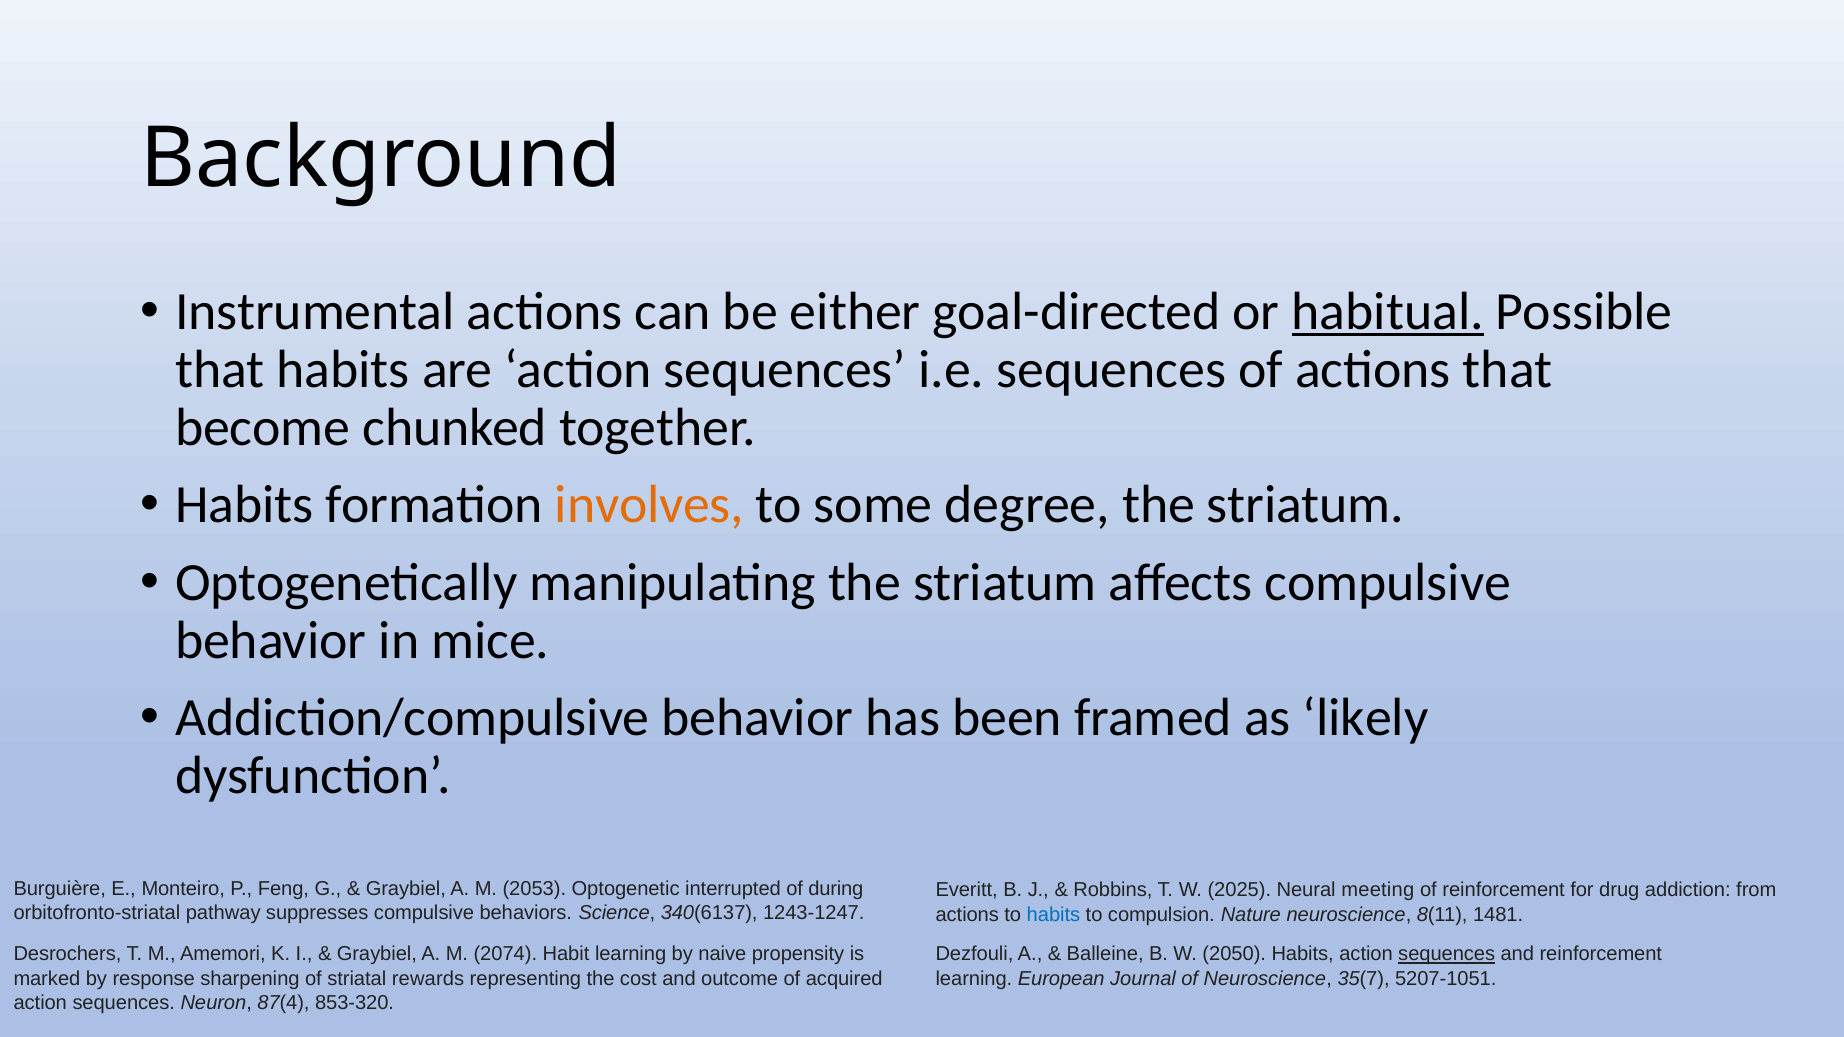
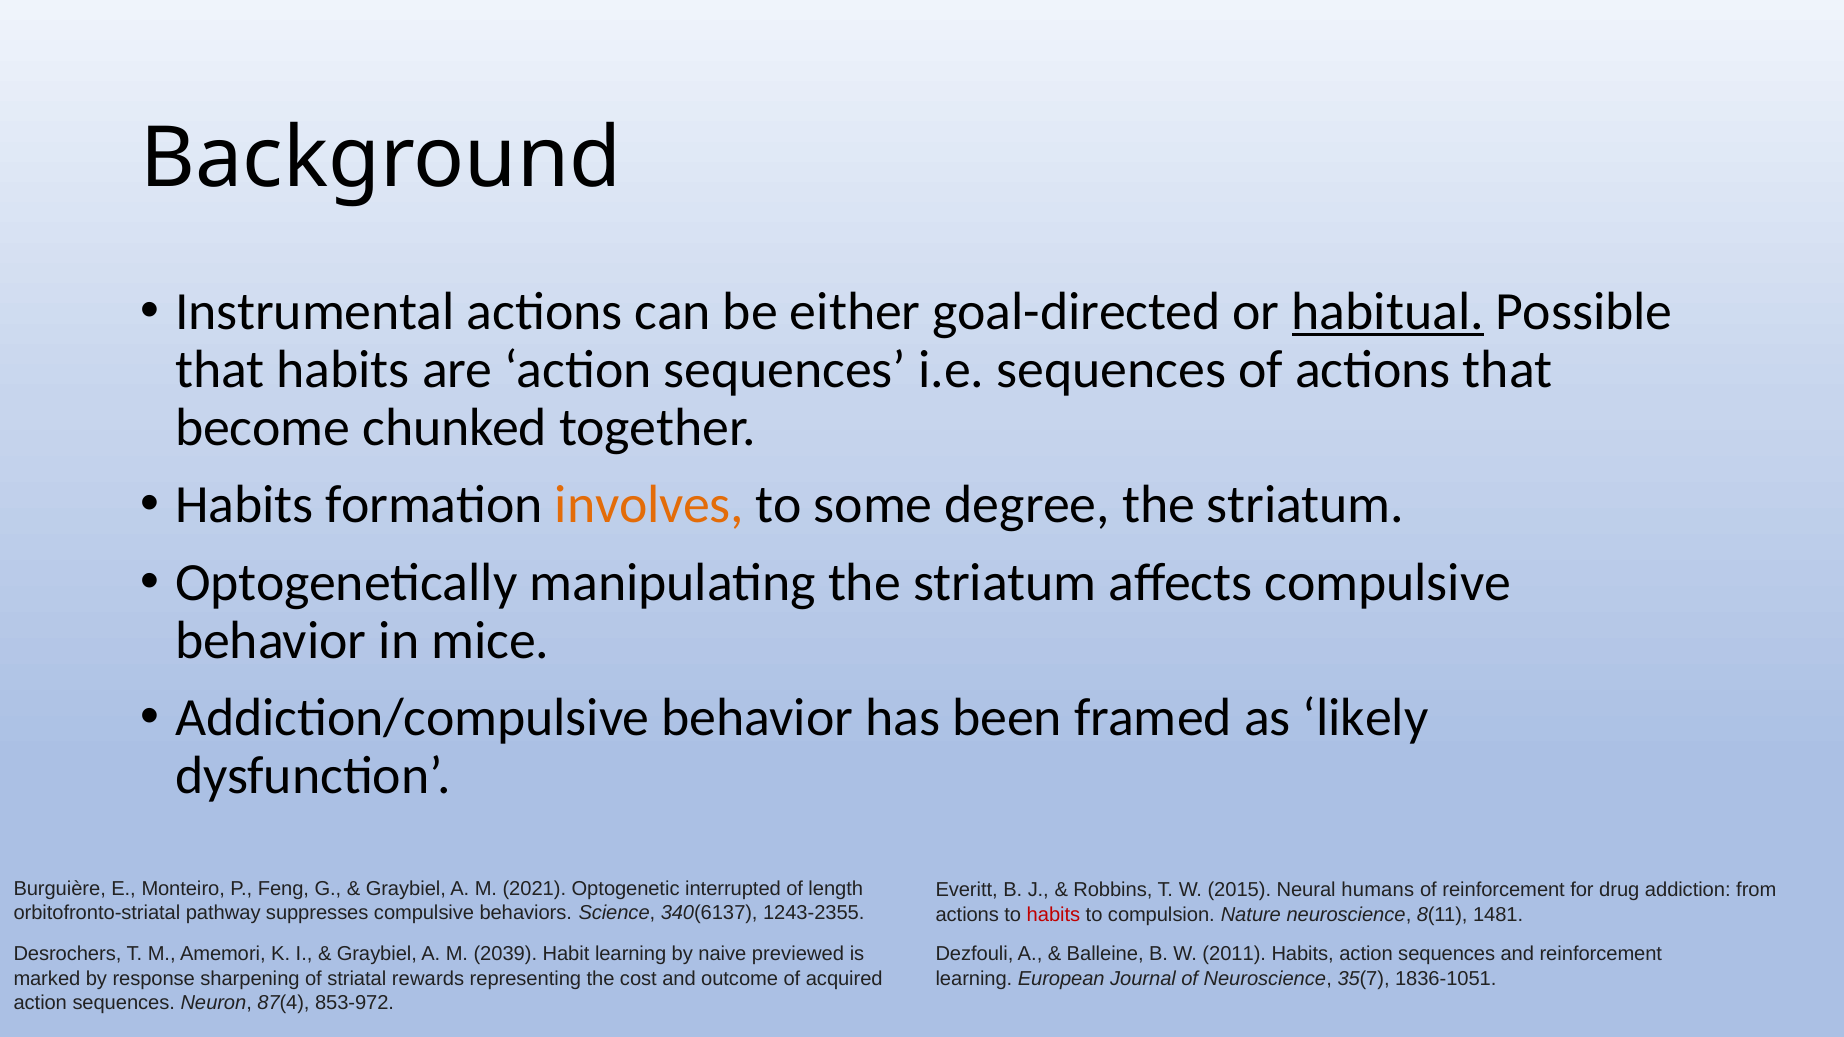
2053: 2053 -> 2021
during: during -> length
2025: 2025 -> 2015
meeting: meeting -> humans
1243-1247: 1243-1247 -> 1243-2355
habits at (1053, 915) colour: blue -> red
2074: 2074 -> 2039
propensity: propensity -> previewed
2050: 2050 -> 2011
sequences at (1447, 954) underline: present -> none
5207-1051: 5207-1051 -> 1836-1051
853-320: 853-320 -> 853-972
